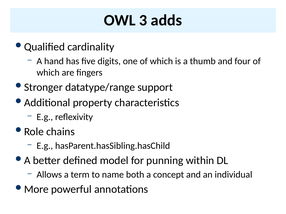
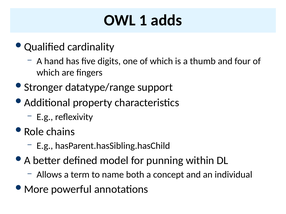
3: 3 -> 1
